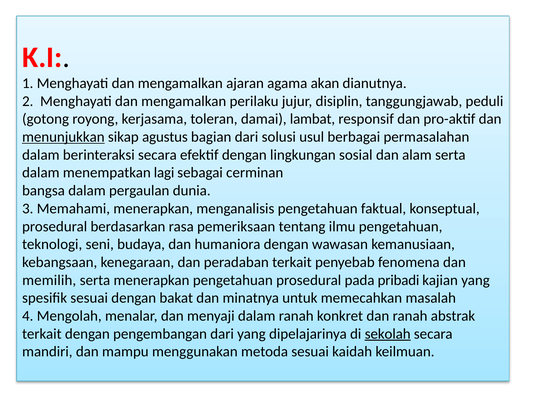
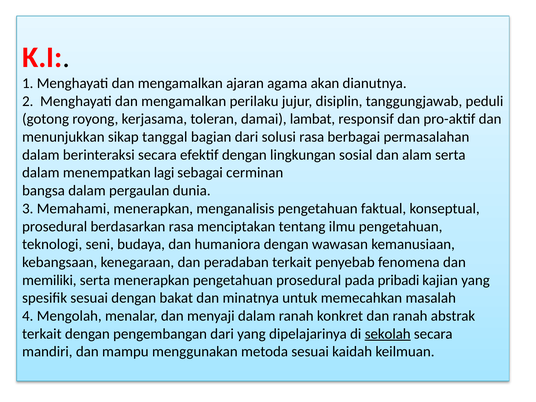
menunjukkan underline: present -> none
agustus: agustus -> tanggal
solusi usul: usul -> rasa
pemeriksaan: pemeriksaan -> menciptakan
memilih: memilih -> memiliki
